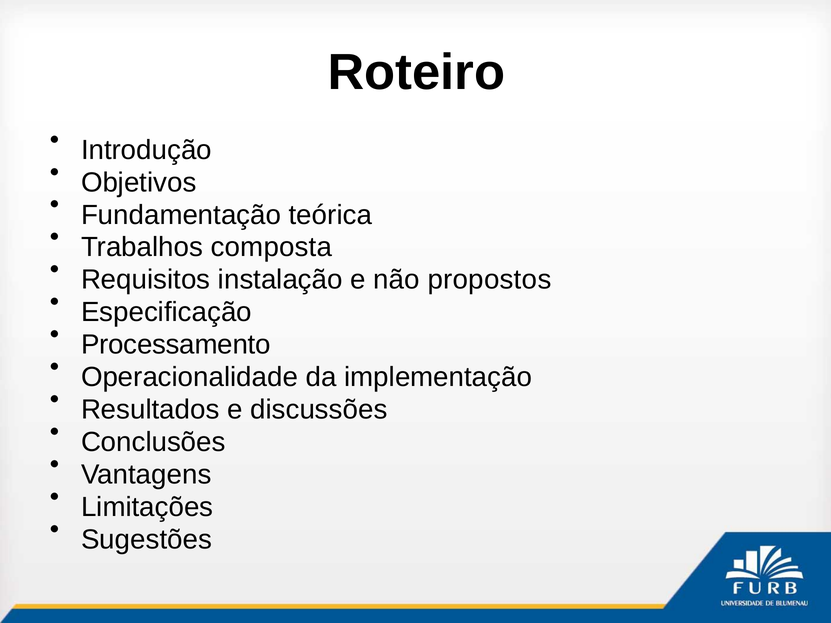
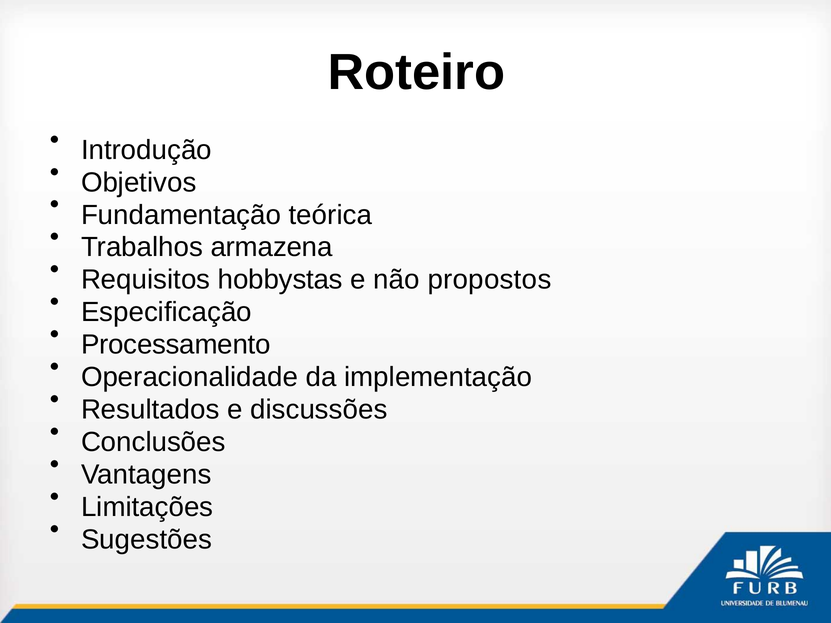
composta: composta -> armazena
instalação: instalação -> hobbystas
